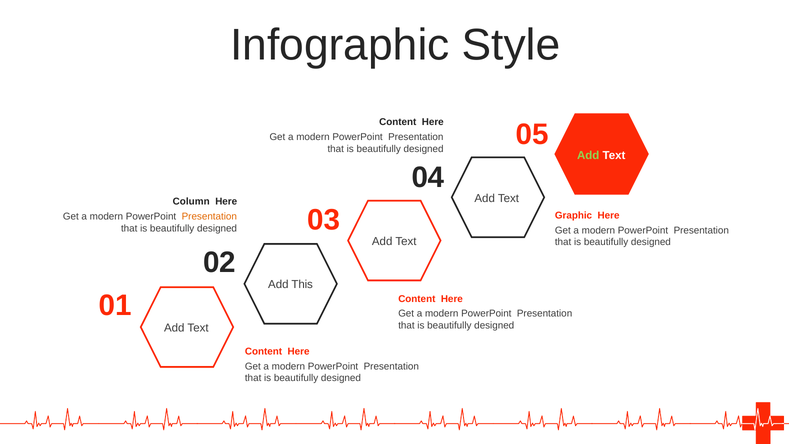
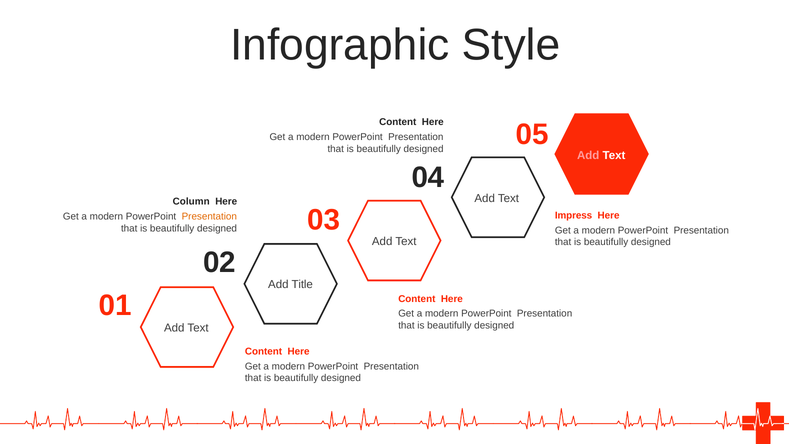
Add at (588, 155) colour: light green -> pink
Graphic: Graphic -> Impress
This: This -> Title
